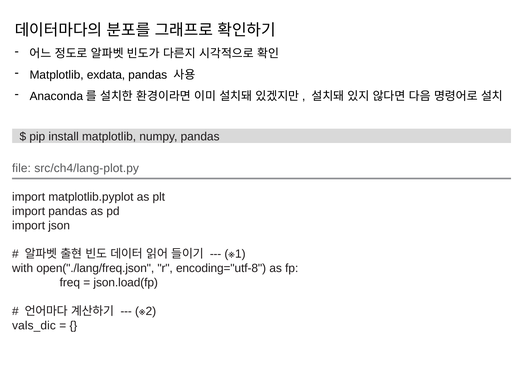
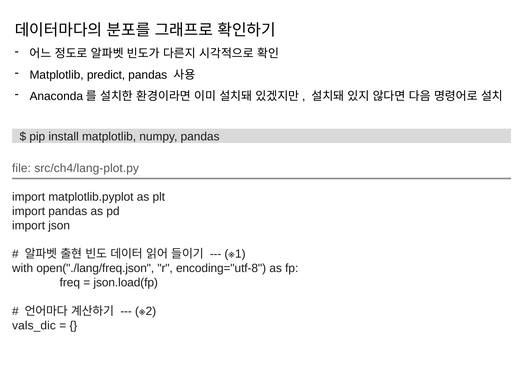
exdata: exdata -> predict
